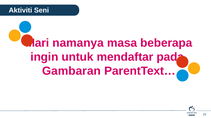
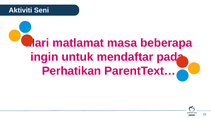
namanya: namanya -> matlamat
Gambaran: Gambaran -> Perhatikan
